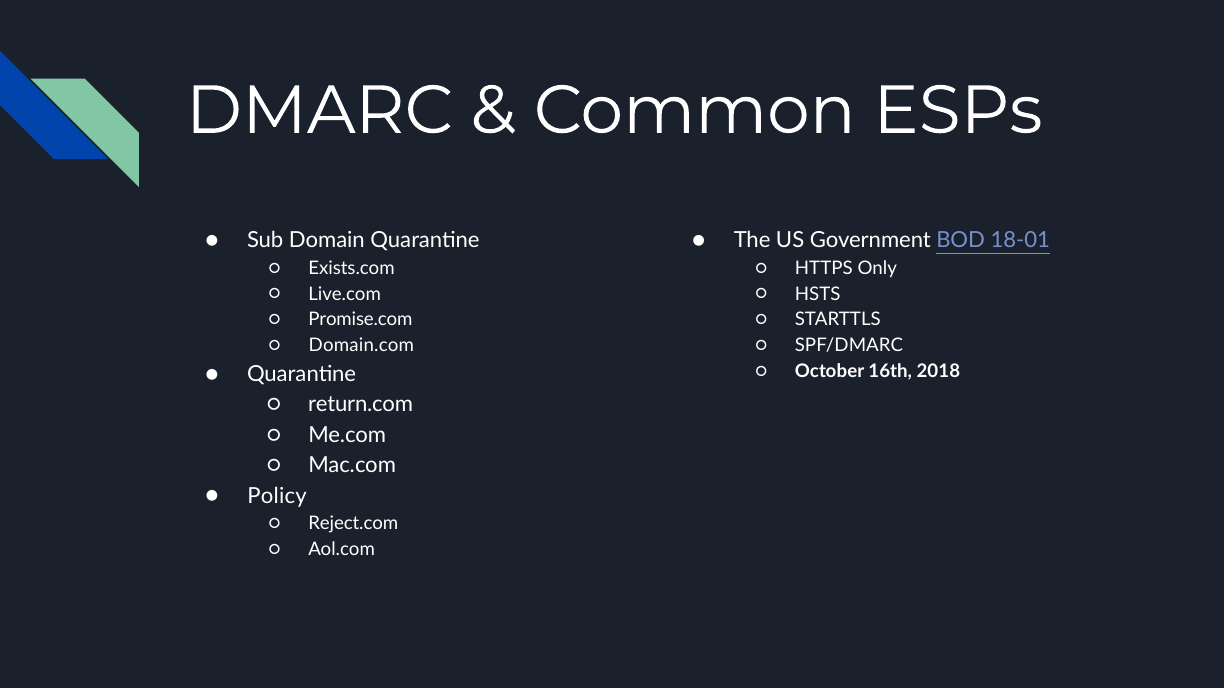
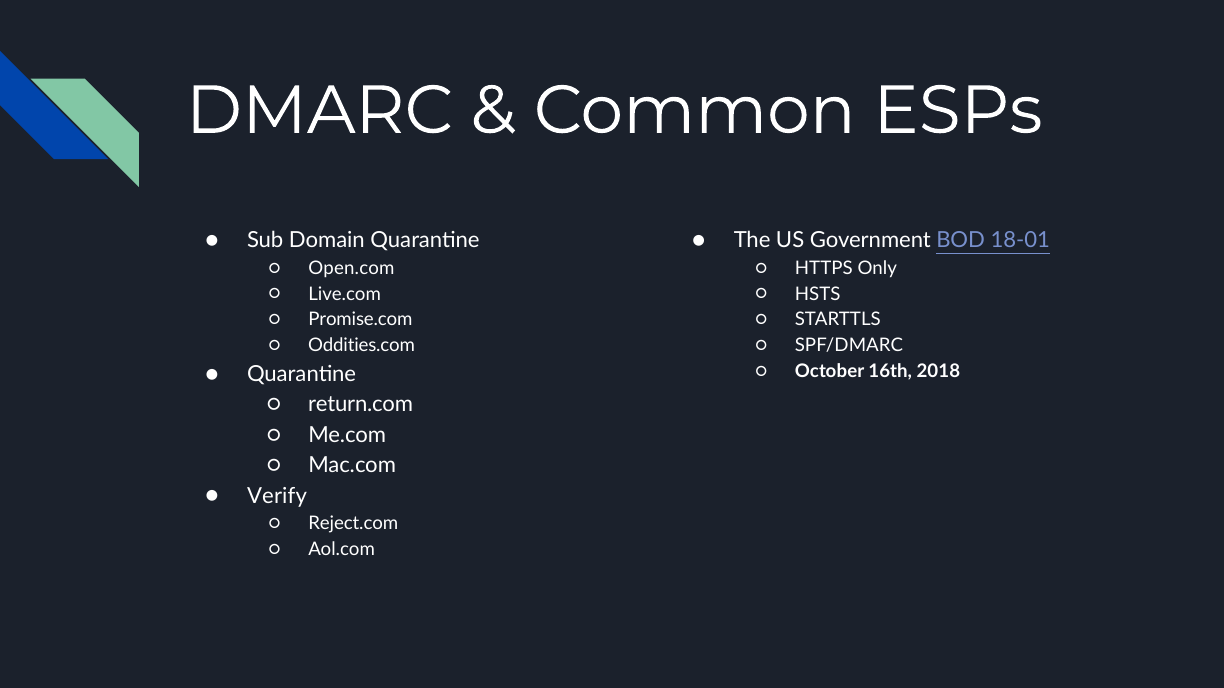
Exists.com: Exists.com -> Open.com
Domain.com: Domain.com -> Oddities.com
Policy: Policy -> Verify
